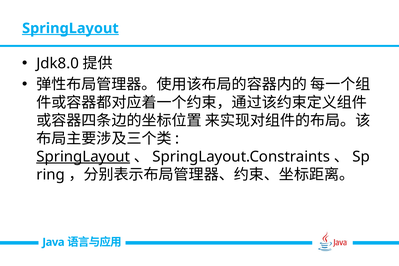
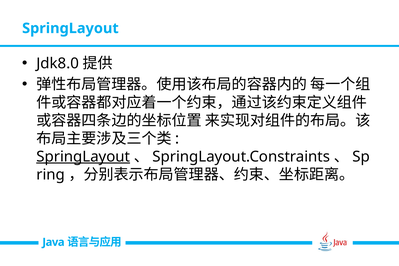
SpringLayout at (70, 28) underline: present -> none
